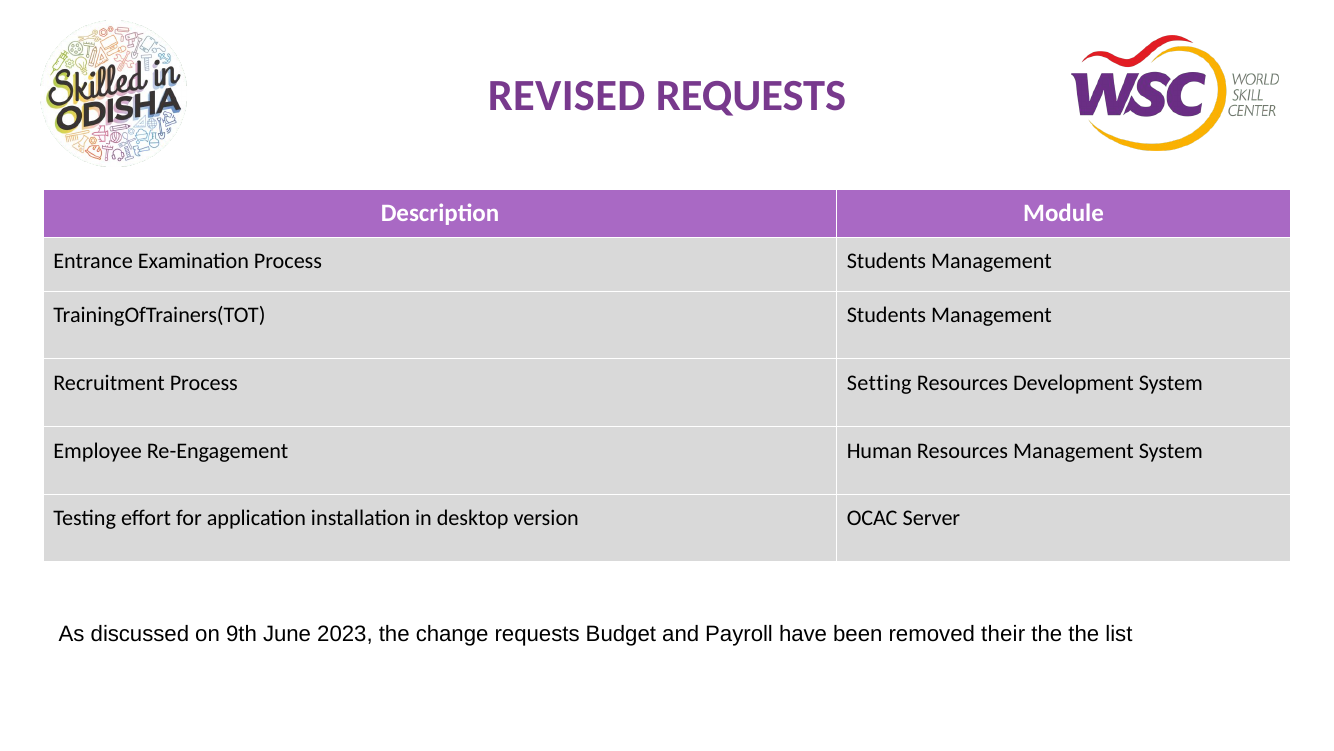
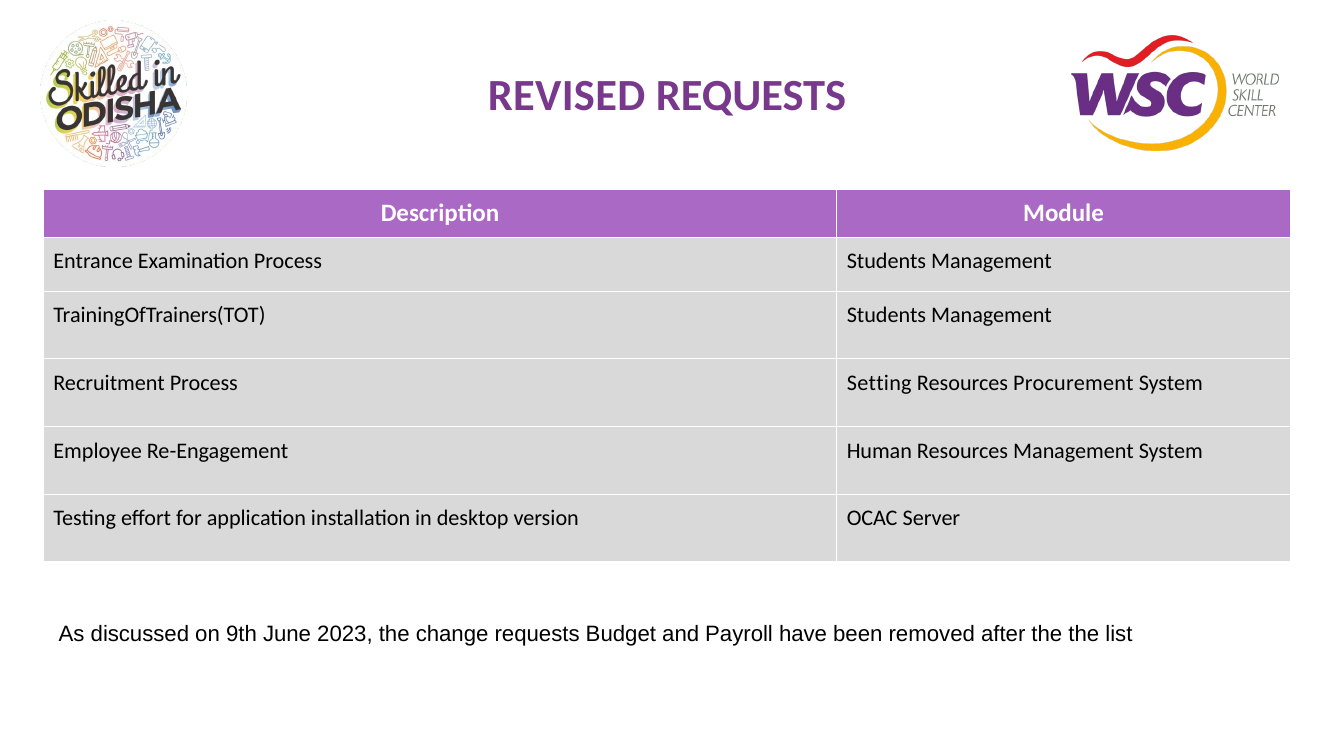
Development: Development -> Procurement
their: their -> after
